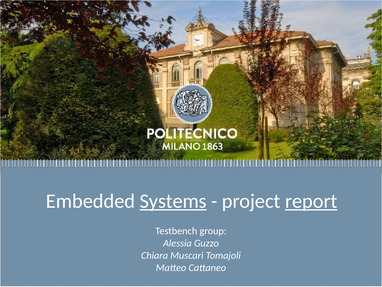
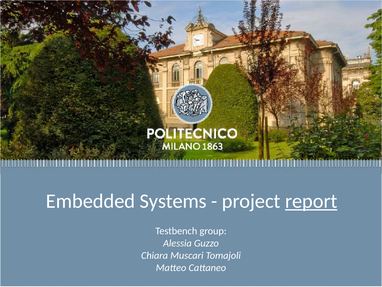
Systems underline: present -> none
